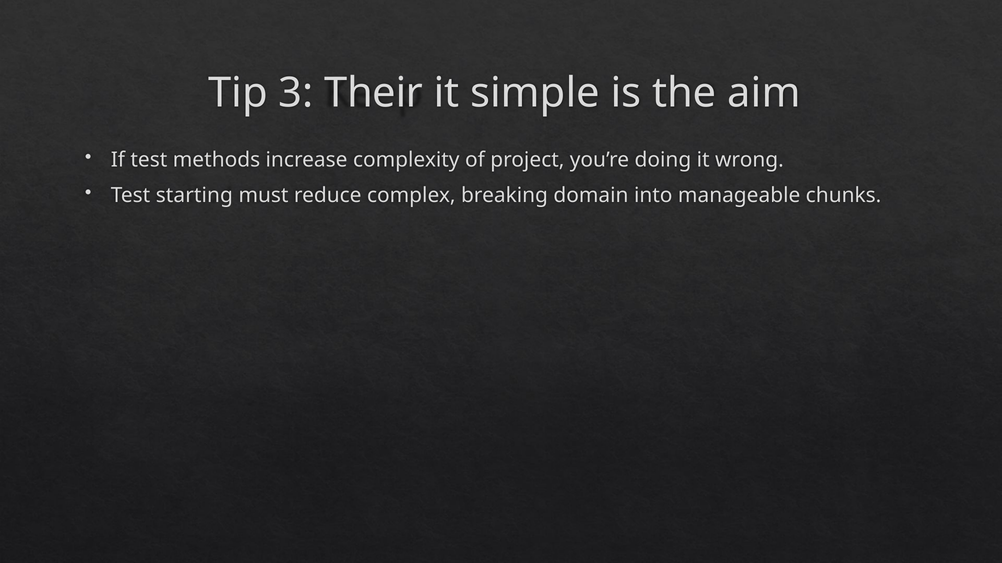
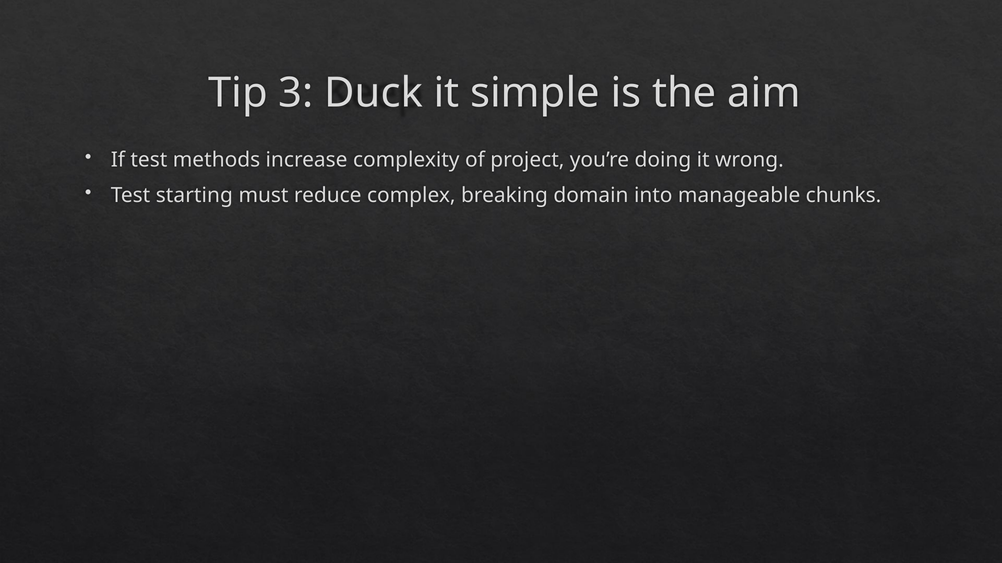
Their: Their -> Duck
